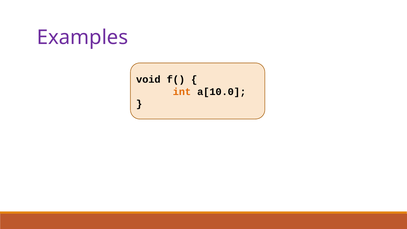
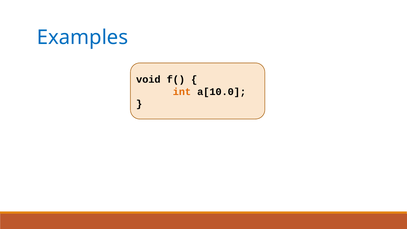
Examples colour: purple -> blue
